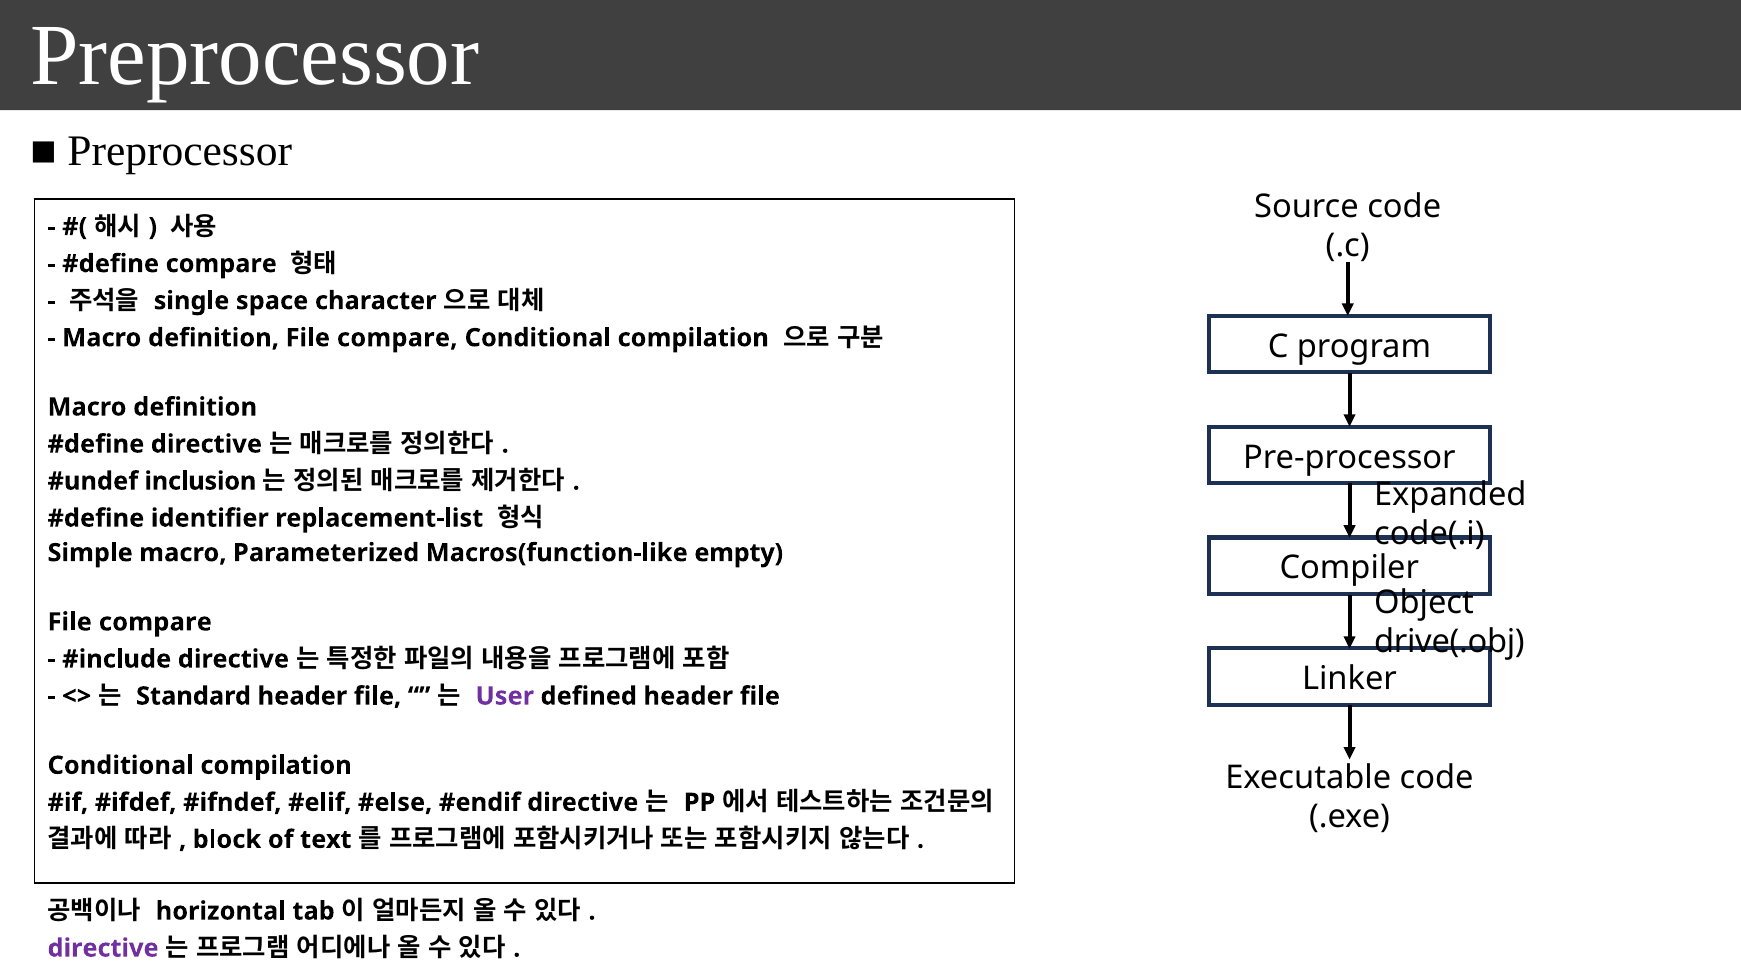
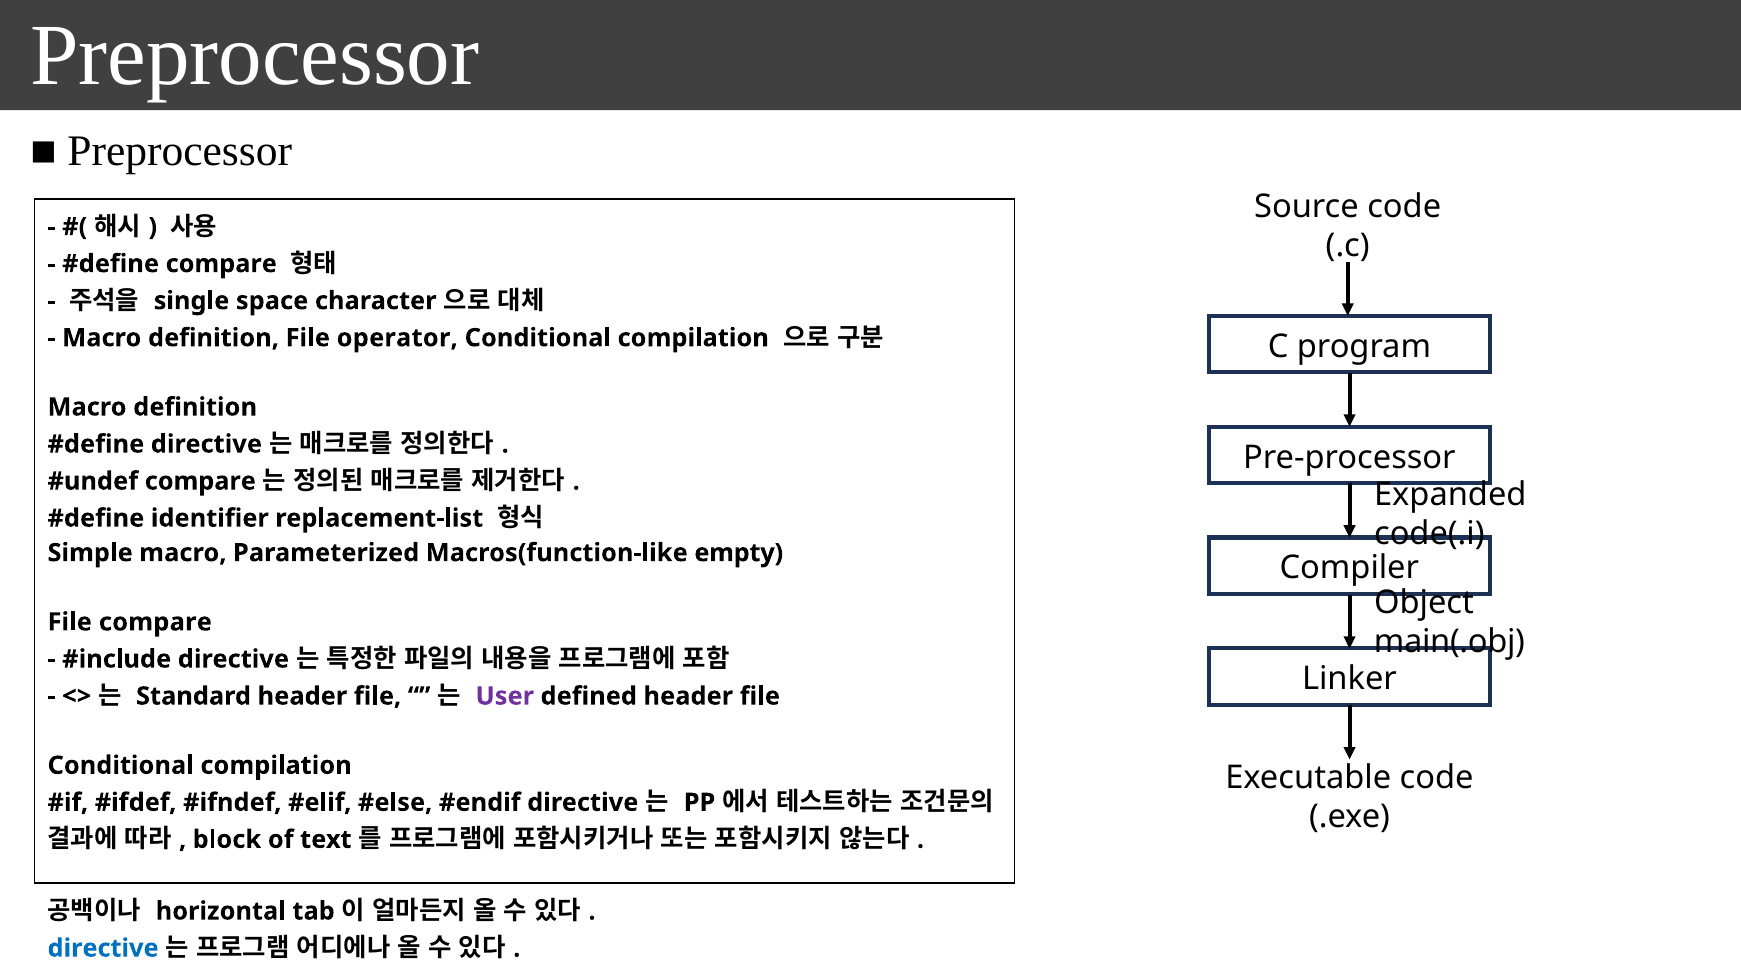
definition File compare: compare -> operator
inclusion at (200, 481): inclusion -> compare
drive(.obj: drive(.obj -> main(.obj
directive at (103, 948) colour: purple -> blue
